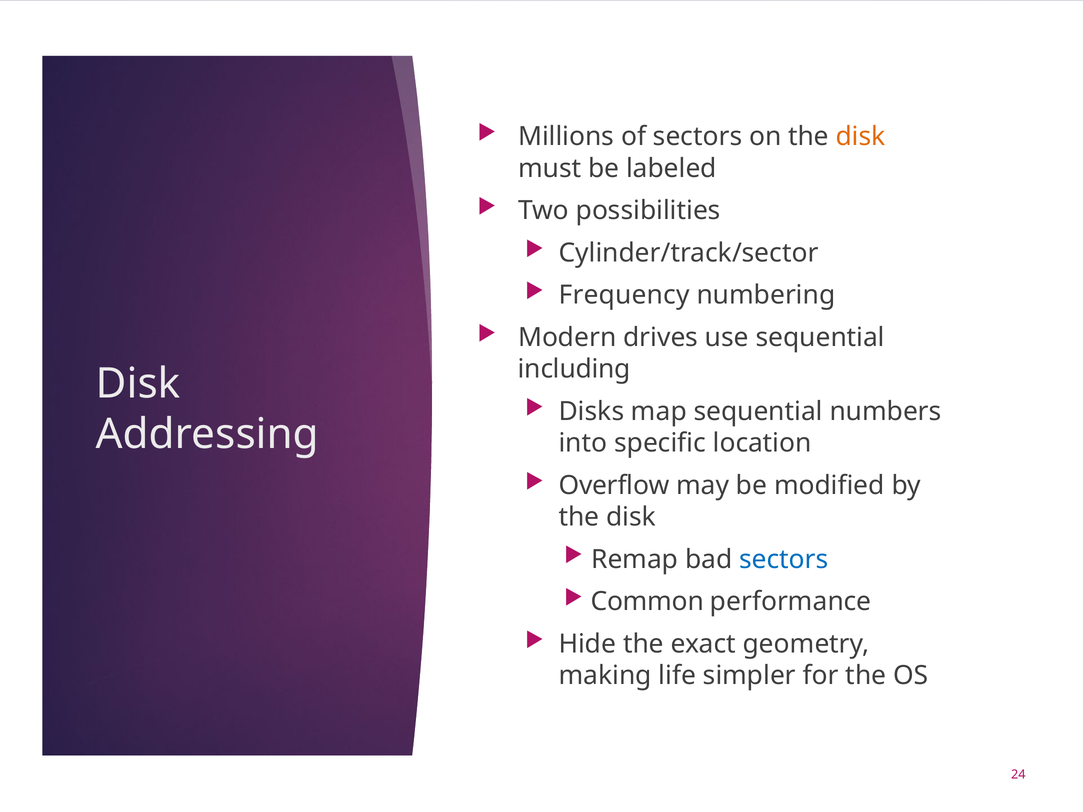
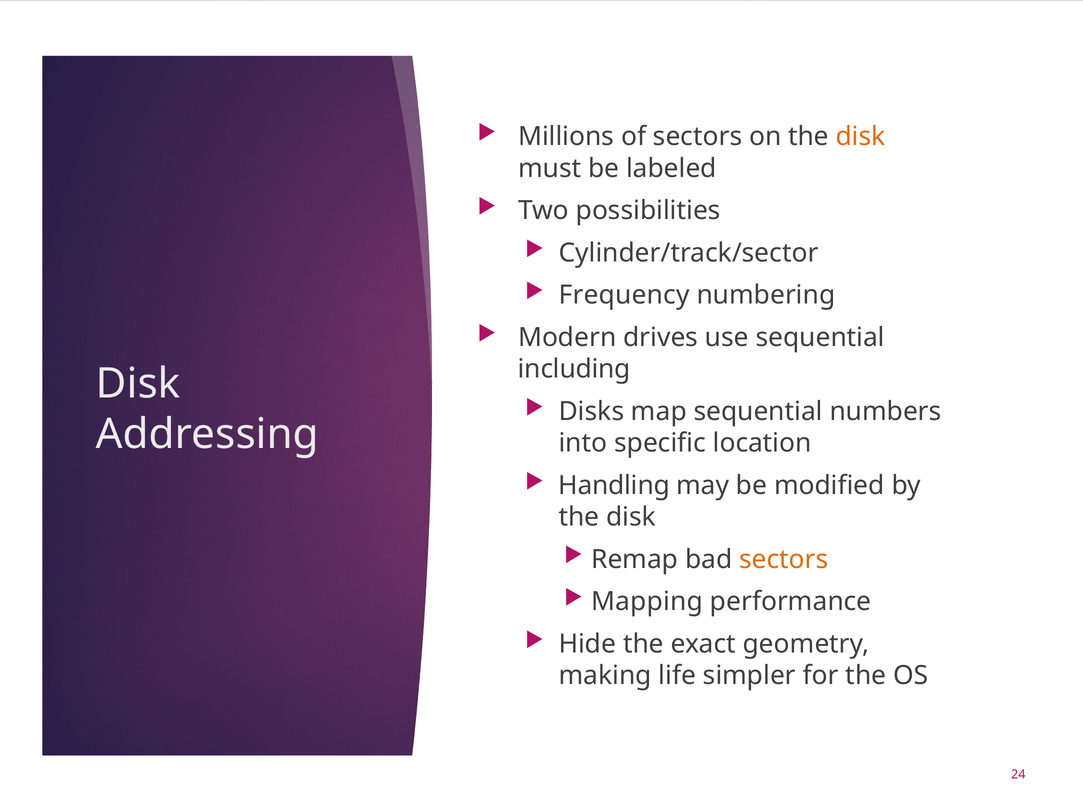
Overflow: Overflow -> Handling
sectors at (784, 559) colour: blue -> orange
Common: Common -> Mapping
